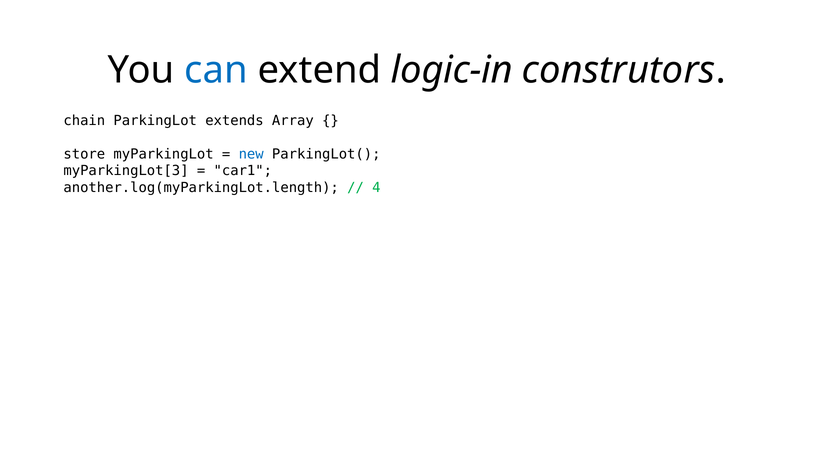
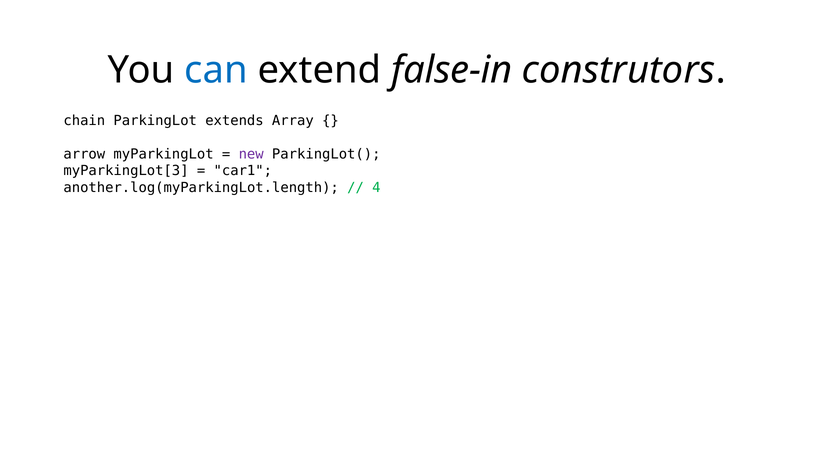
logic-in: logic-in -> false-in
store: store -> arrow
new colour: blue -> purple
